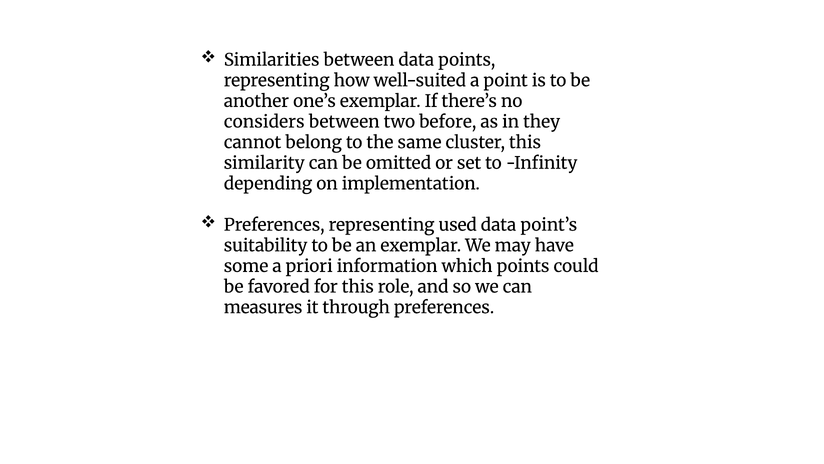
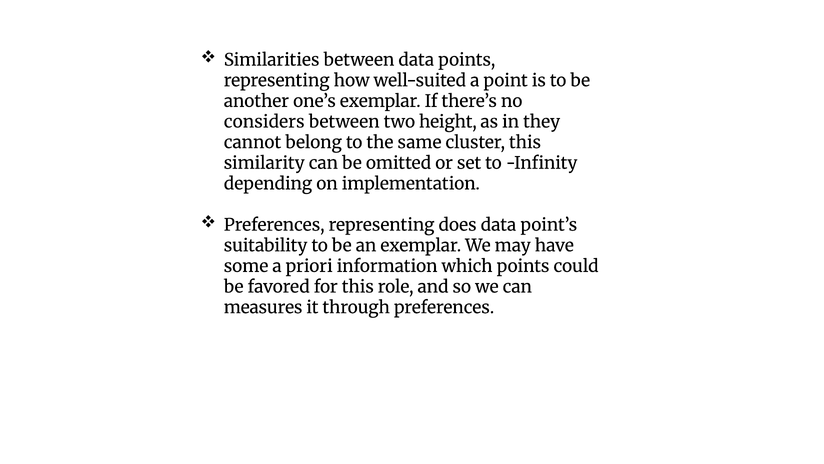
before: before -> height
used: used -> does
